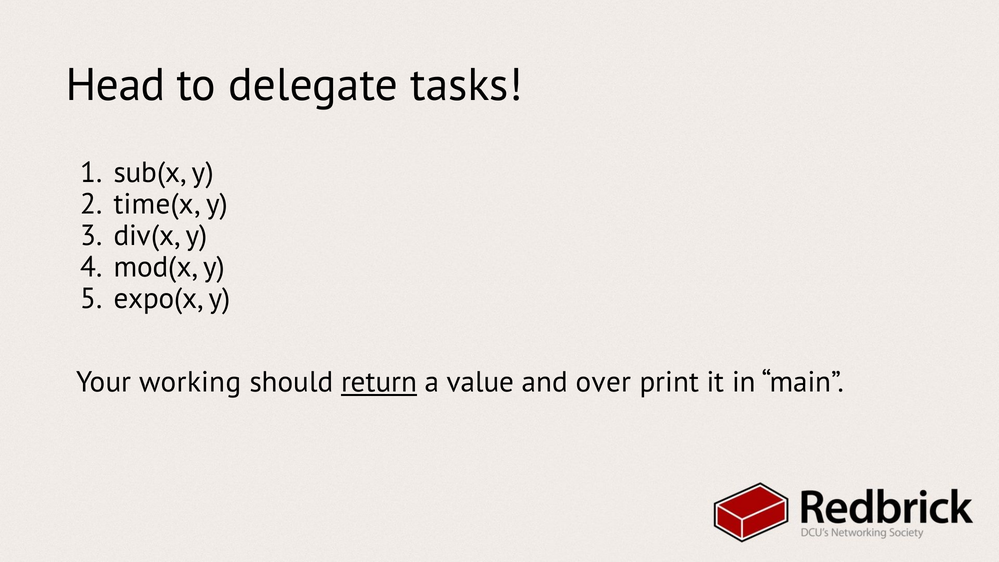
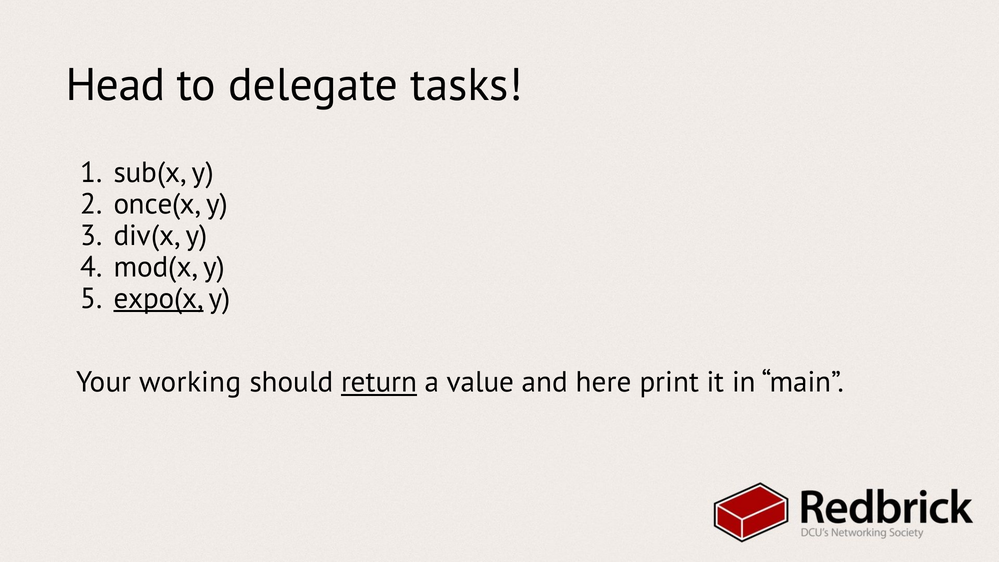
time(x: time(x -> once(x
expo(x underline: none -> present
over: over -> here
